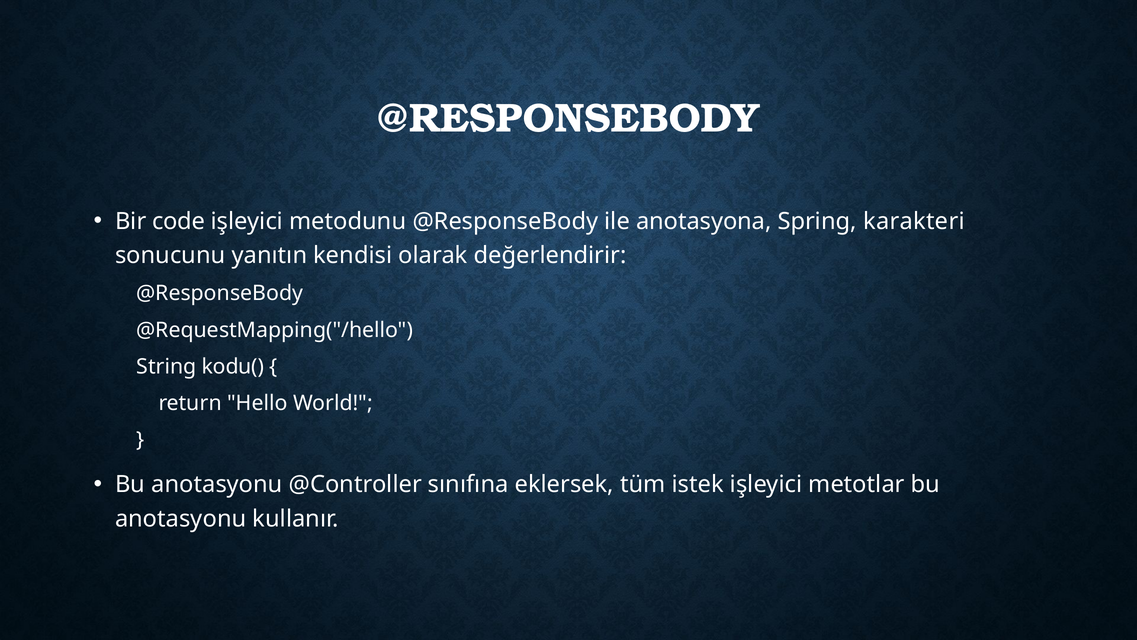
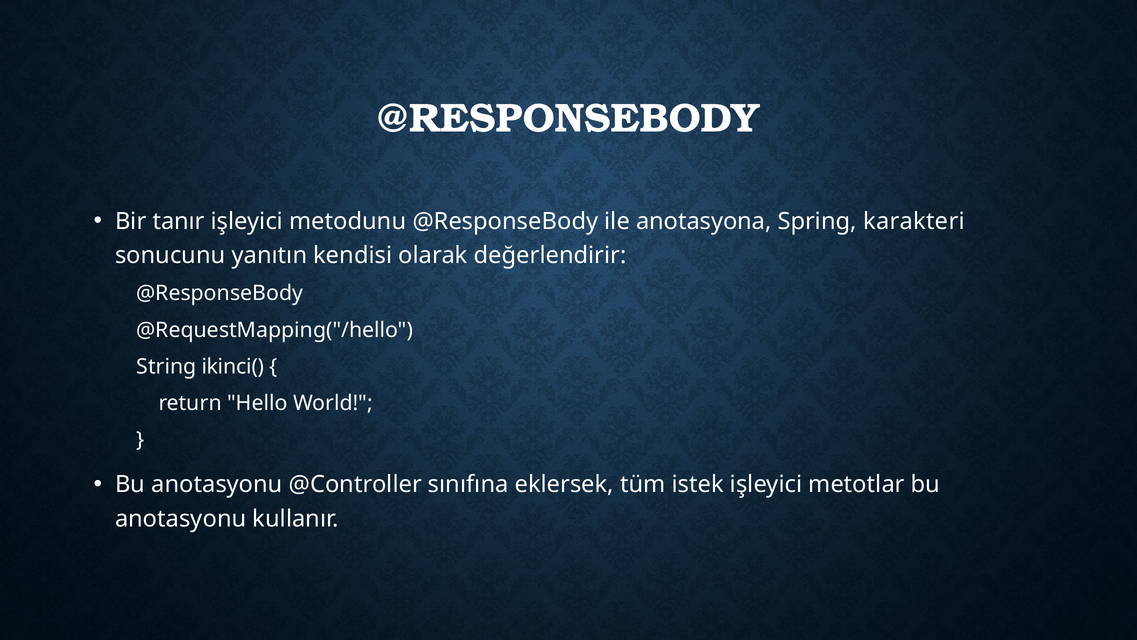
code: code -> tanır
kodu(: kodu( -> ikinci(
